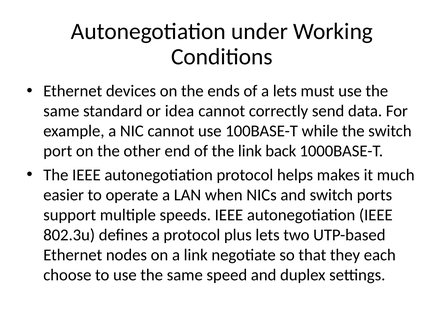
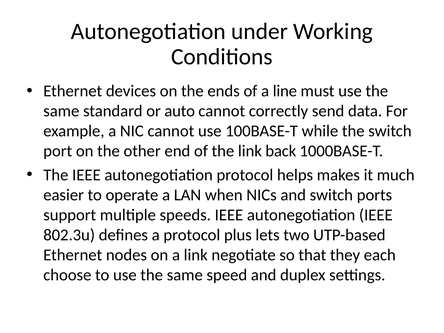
a lets: lets -> line
idea: idea -> auto
